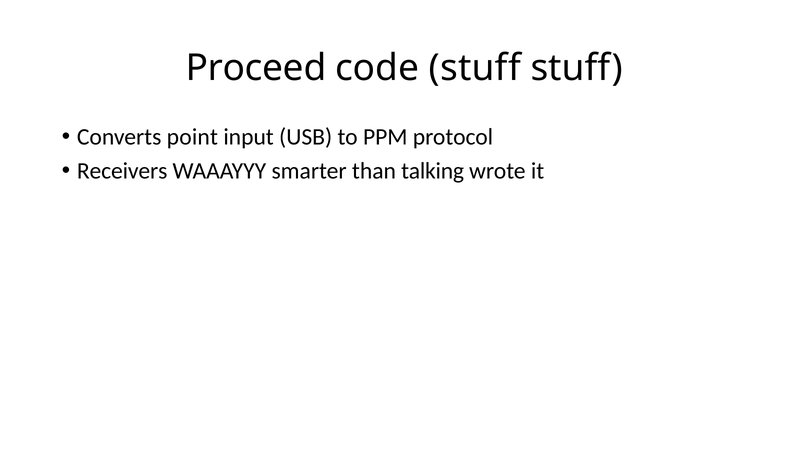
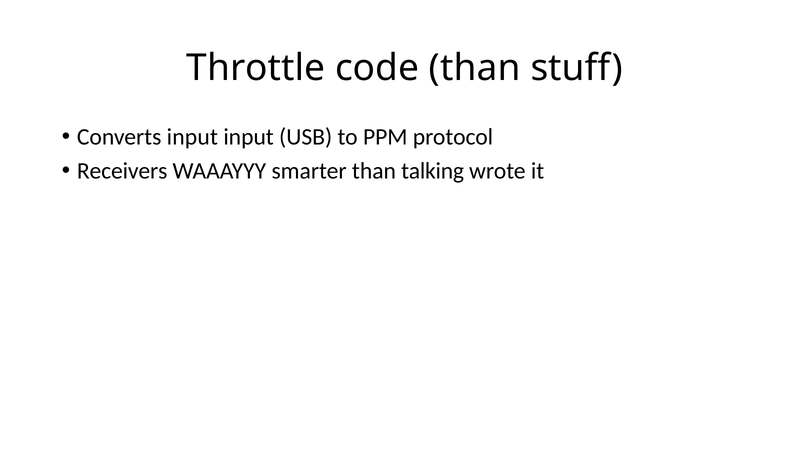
Proceed: Proceed -> Throttle
code stuff: stuff -> than
Converts point: point -> input
